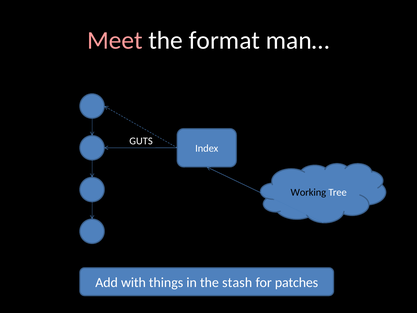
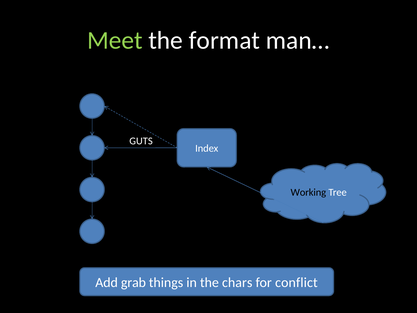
Meet colour: pink -> light green
with: with -> grab
stash: stash -> chars
patches: patches -> conflict
